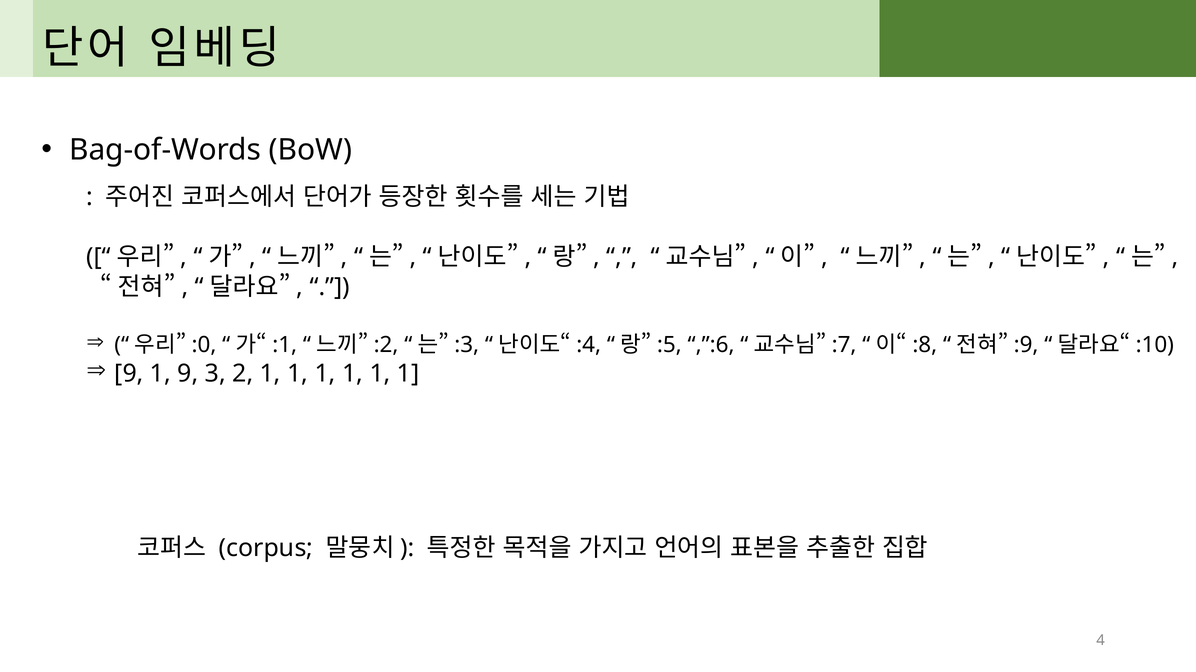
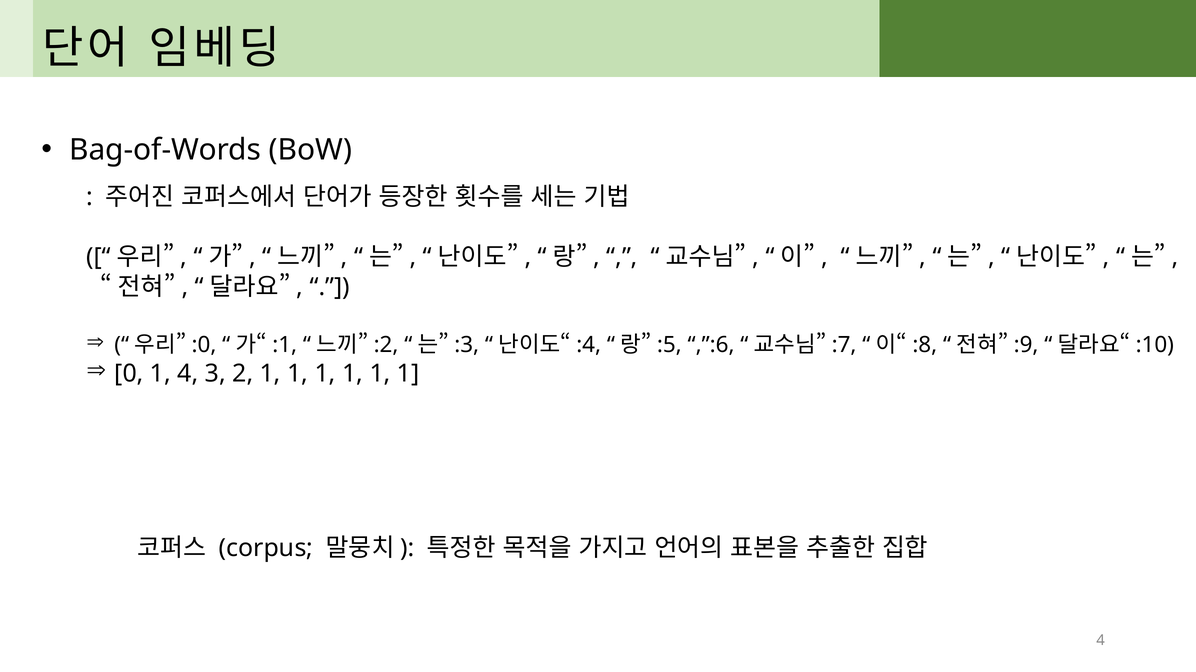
9 at (129, 374): 9 -> 0
1 9: 9 -> 4
